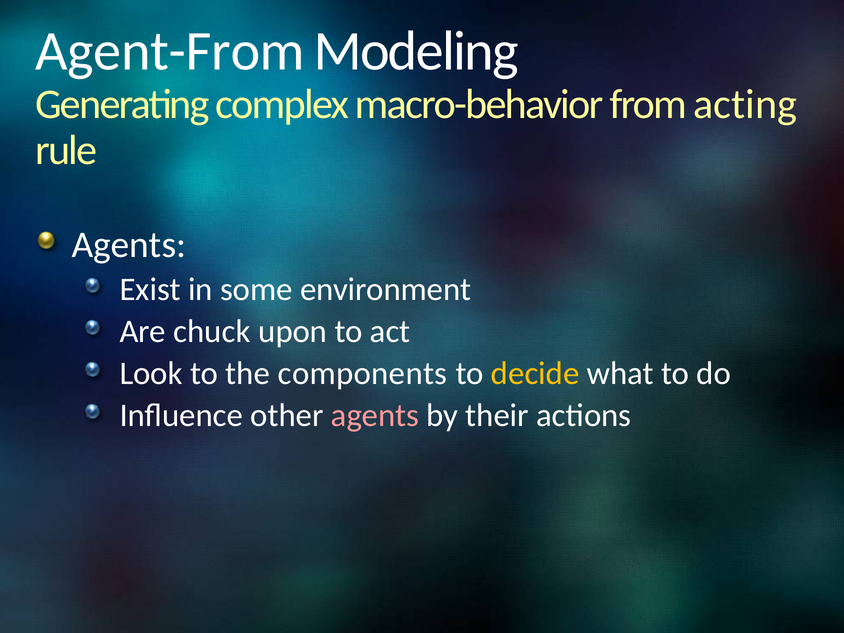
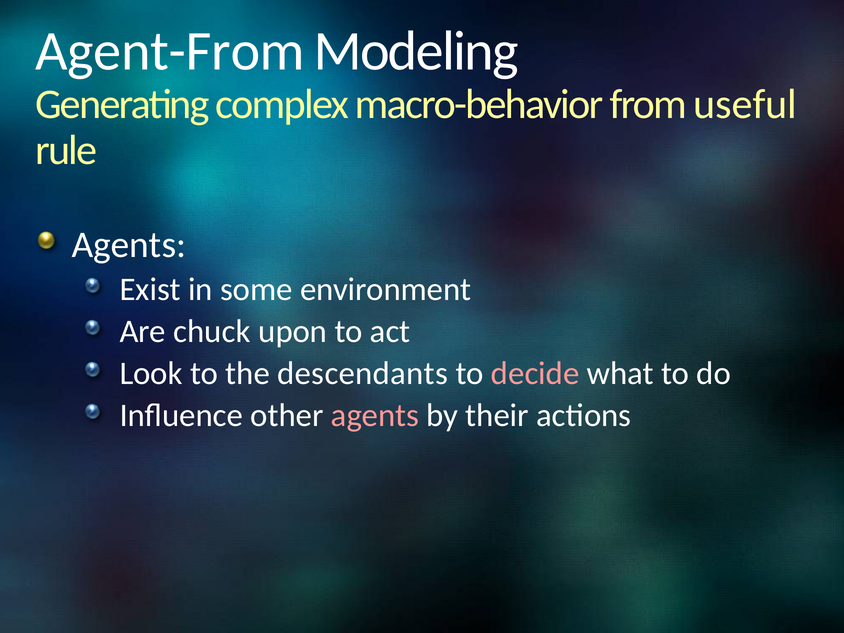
acting: acting -> useful
components: components -> descendants
decide colour: yellow -> pink
